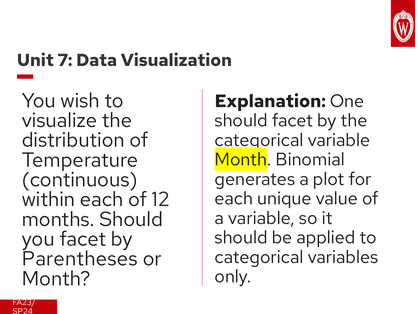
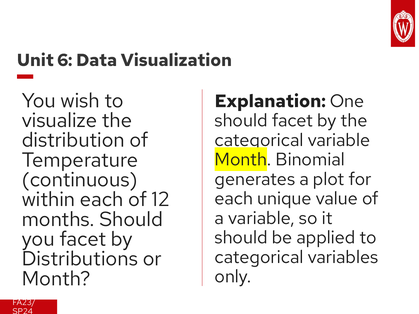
7: 7 -> 6
Parentheses: Parentheses -> Distributions
